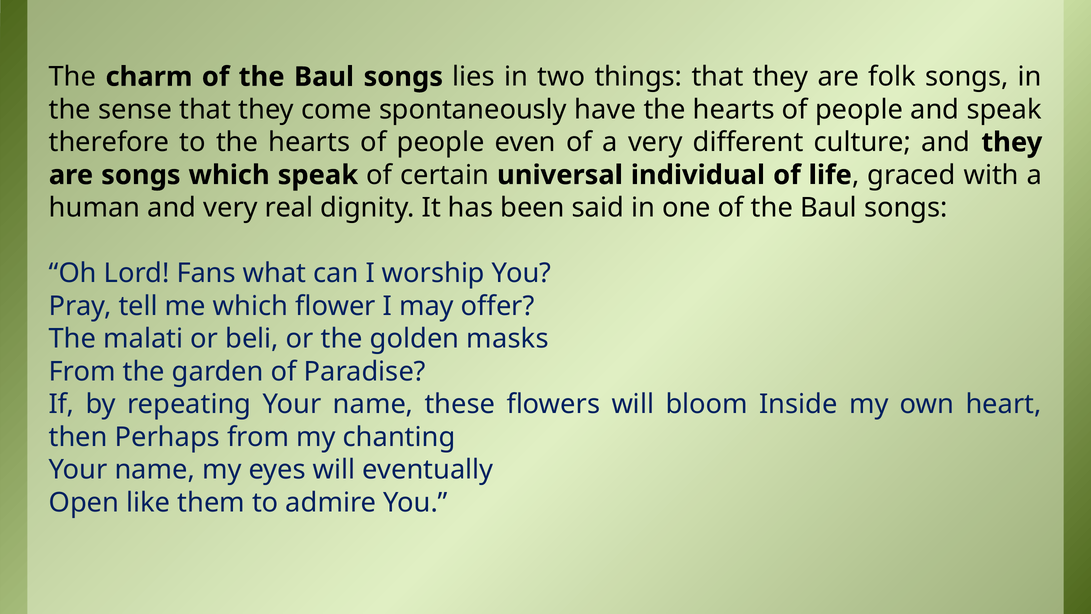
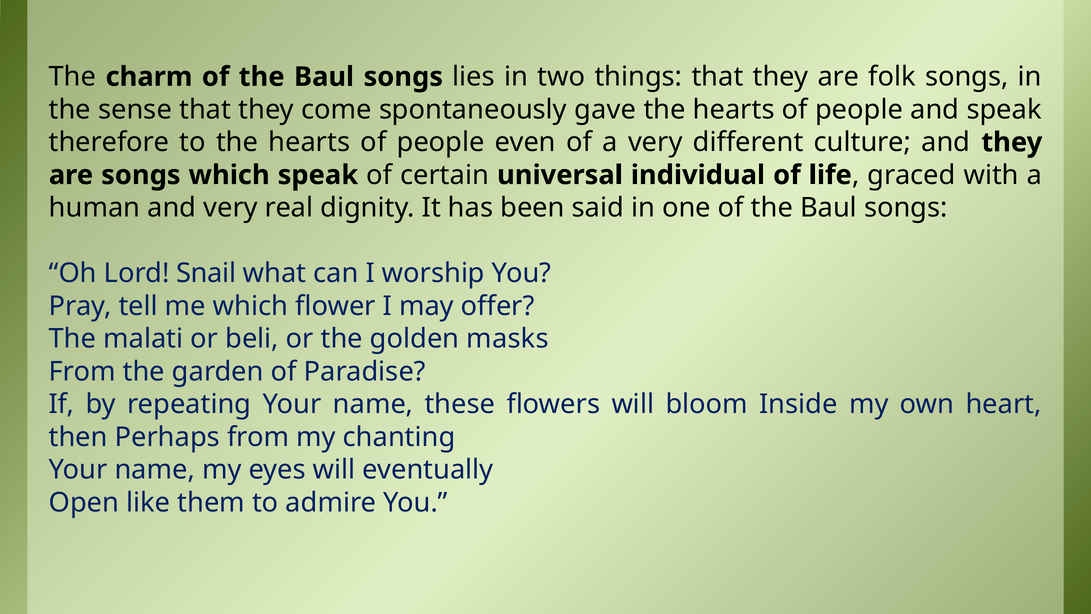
have: have -> gave
Fans: Fans -> Snail
